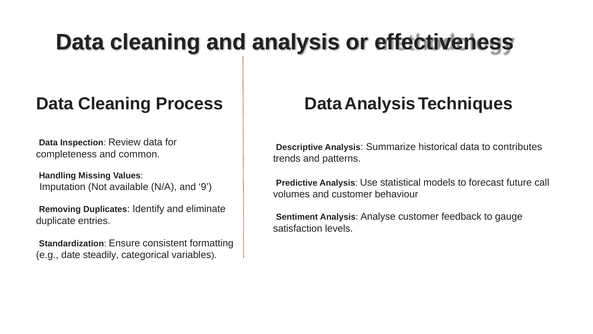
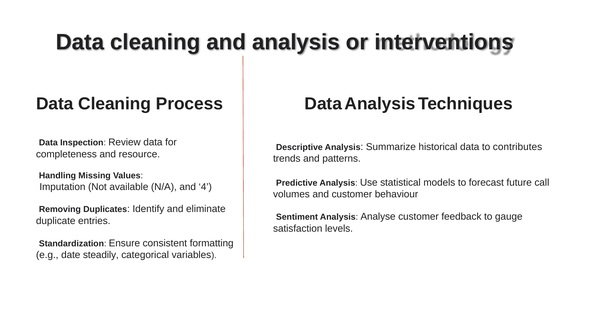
effectiveness: effectiveness -> interventions
common: common -> resource
9: 9 -> 4
